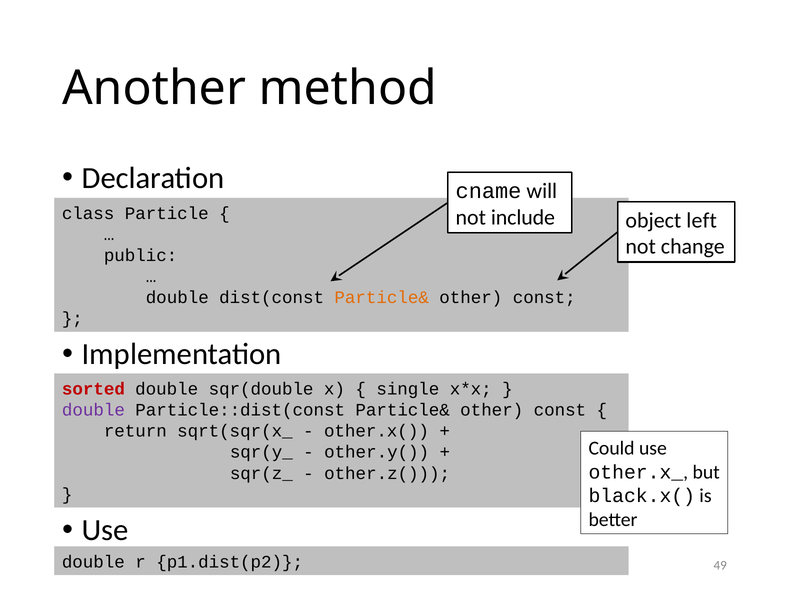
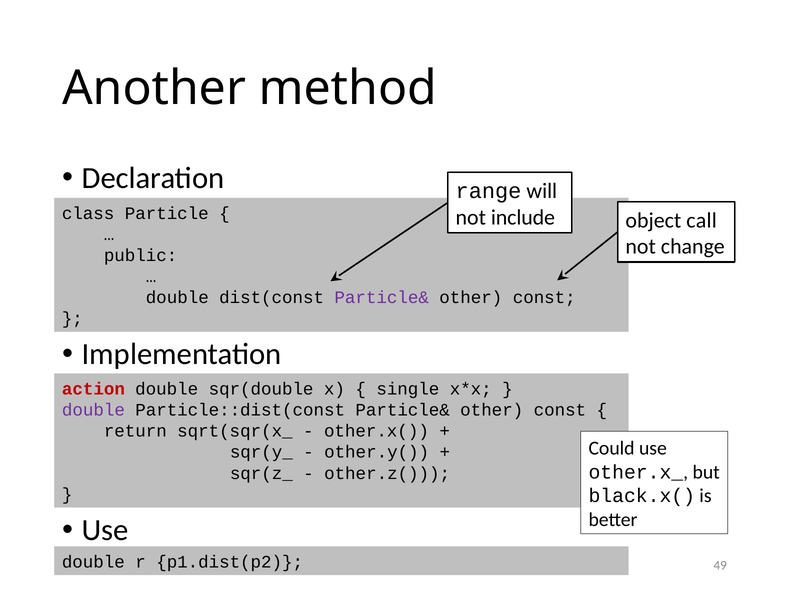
cname: cname -> range
left: left -> call
Particle& at (382, 298) colour: orange -> purple
sorted: sorted -> action
